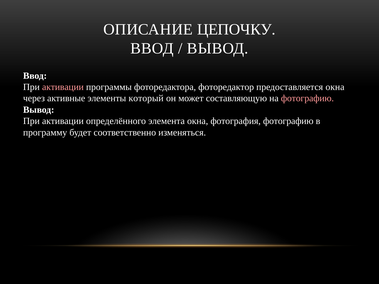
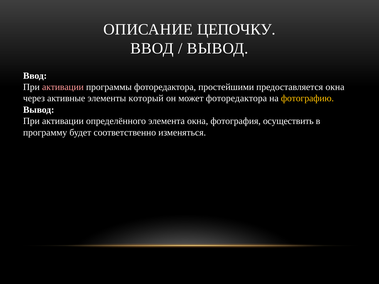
фоторедактор: фоторедактор -> простейшими
может составляющую: составляющую -> фоторедактора
фотографию at (307, 98) colour: pink -> yellow
фотография фотографию: фотографию -> осуществить
